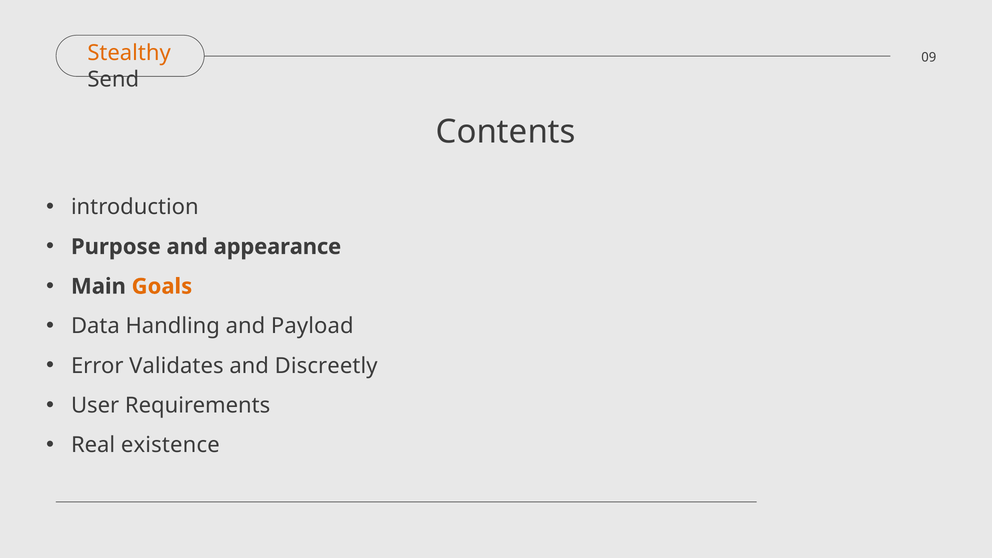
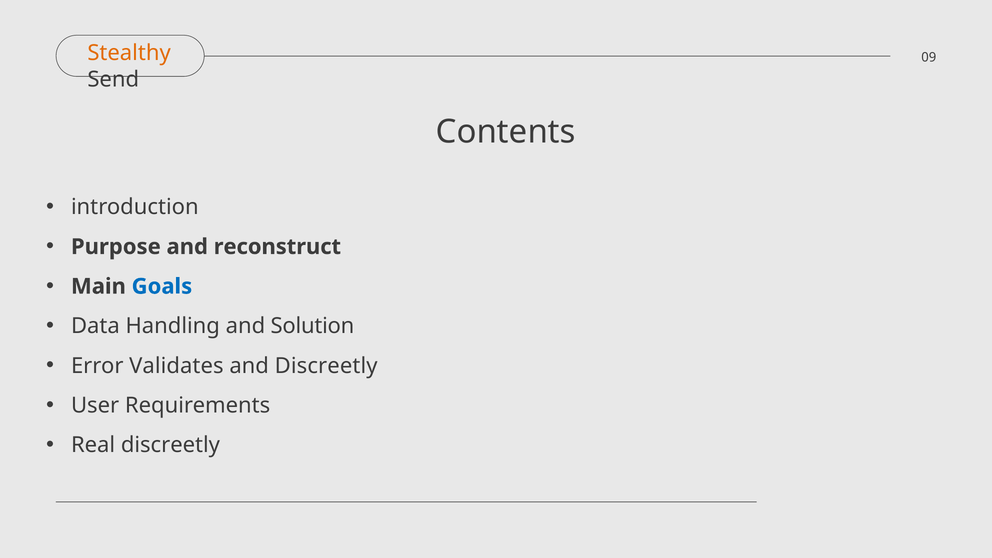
appearance: appearance -> reconstruct
Goals colour: orange -> blue
Payload: Payload -> Solution
Real existence: existence -> discreetly
